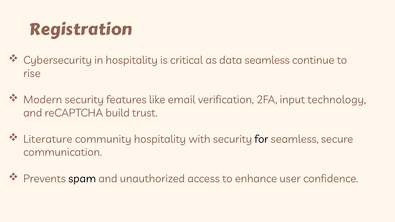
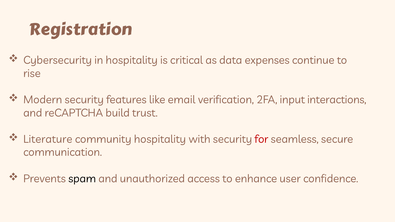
data seamless: seamless -> expenses
technology: technology -> interactions
for colour: black -> red
